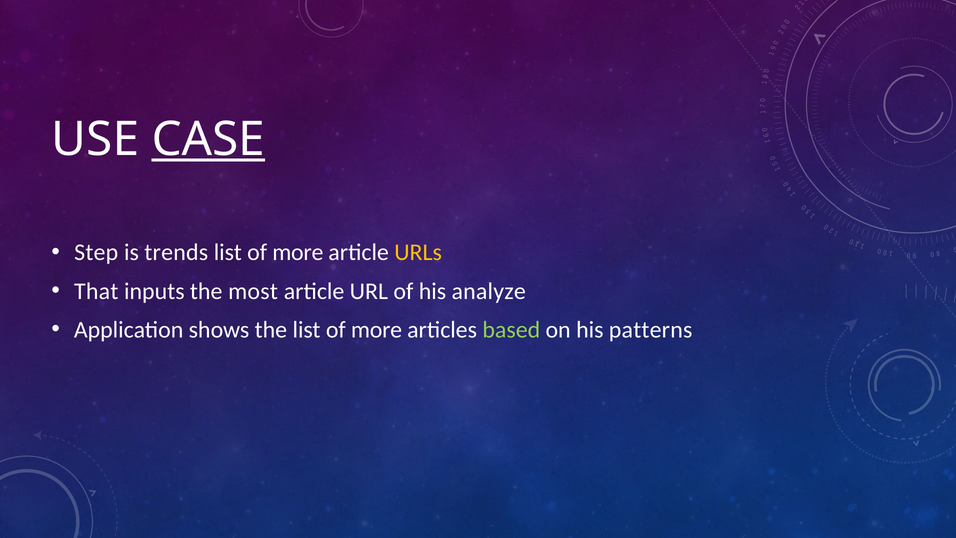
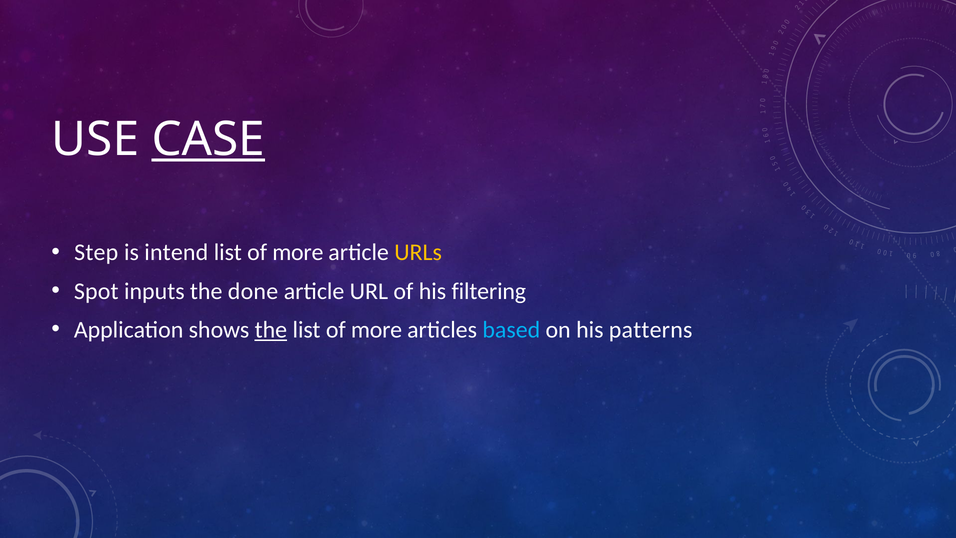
trends: trends -> intend
That: That -> Spot
most: most -> done
analyze: analyze -> filtering
the at (271, 330) underline: none -> present
based colour: light green -> light blue
